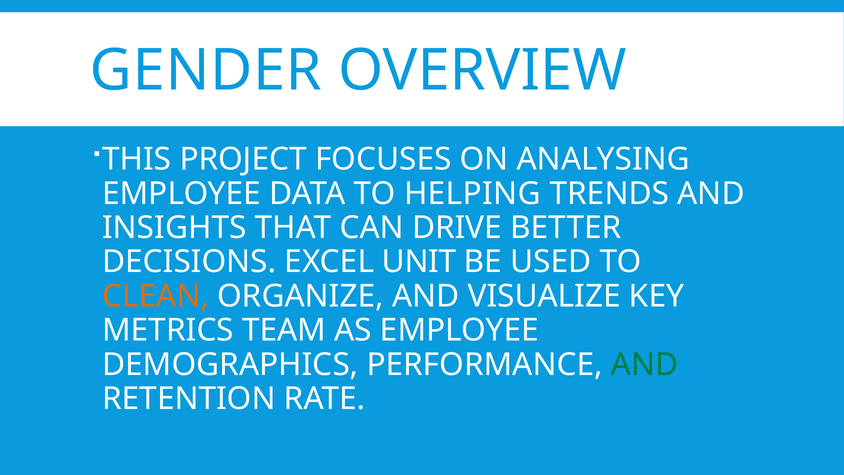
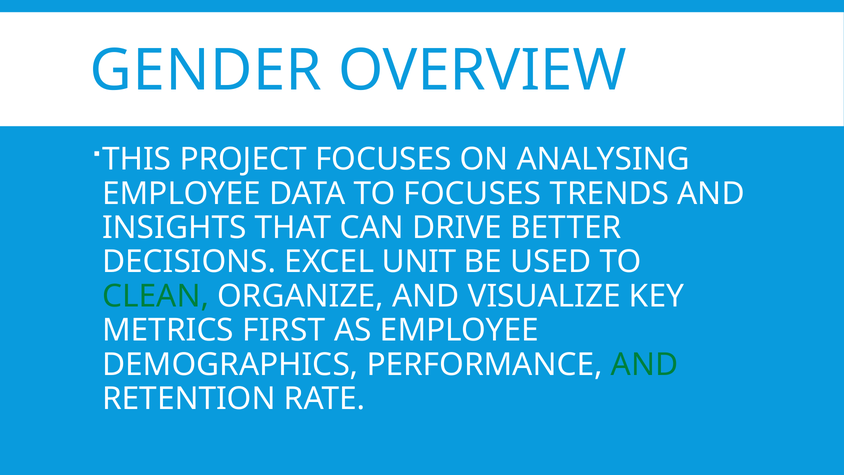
TO HELPING: HELPING -> FOCUSES
CLEAN colour: orange -> green
TEAM: TEAM -> FIRST
